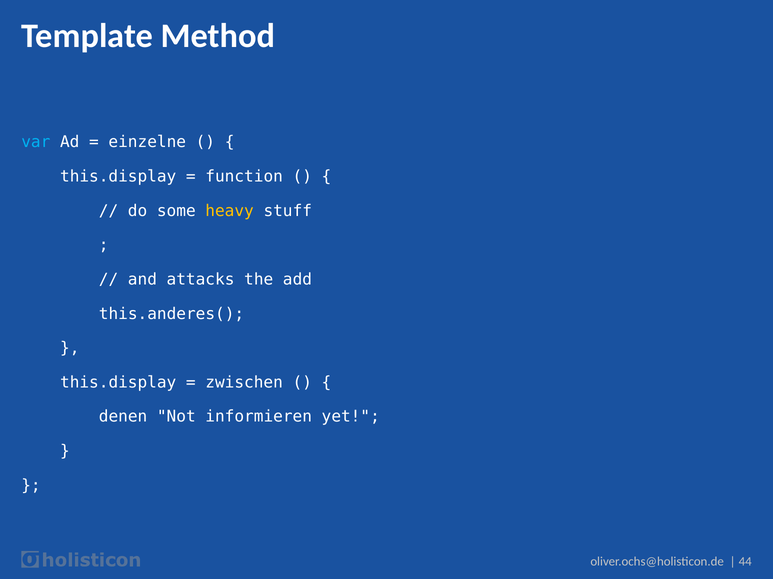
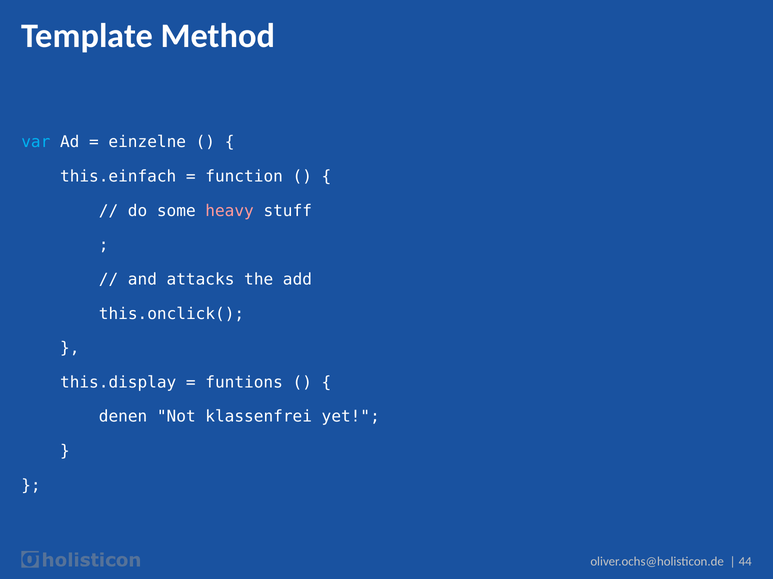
this.display at (118, 177): this.display -> this.einfach
heavy colour: yellow -> pink
this.anderes(: this.anderes( -> this.onclick(
zwischen: zwischen -> funtions
informieren: informieren -> klassenfrei
